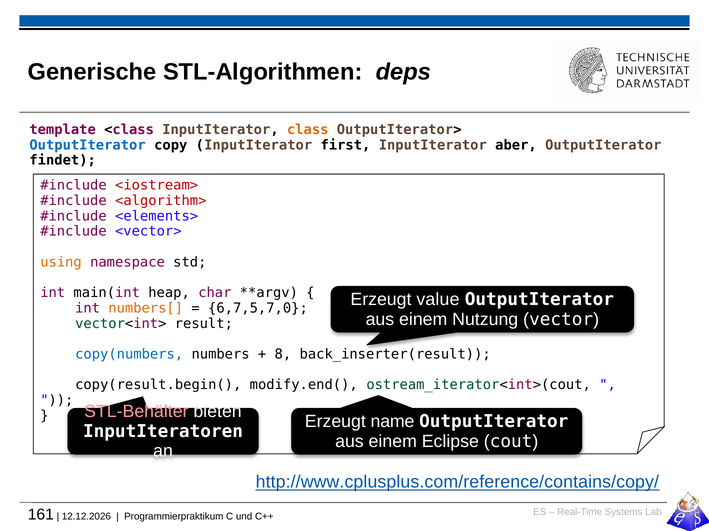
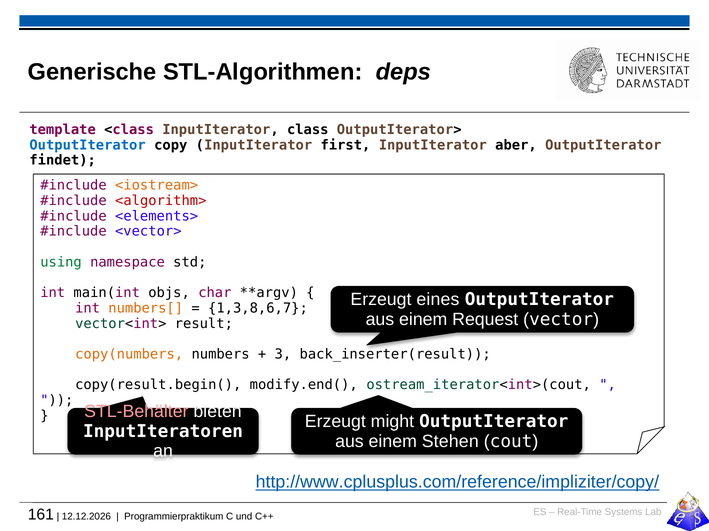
class colour: orange -> black
<iostream> colour: red -> orange
using colour: orange -> green
heap: heap -> objs
value: value -> eines
6,7,5,7,0: 6,7,5,7,0 -> 1,3,8,6,7
Nutzung: Nutzung -> Request
copy(numbers colour: blue -> orange
8: 8 -> 3
name: name -> might
Eclipse: Eclipse -> Stehen
http://www.cplusplus.com/reference/contains/copy/: http://www.cplusplus.com/reference/contains/copy/ -> http://www.cplusplus.com/reference/impliziter/copy/
